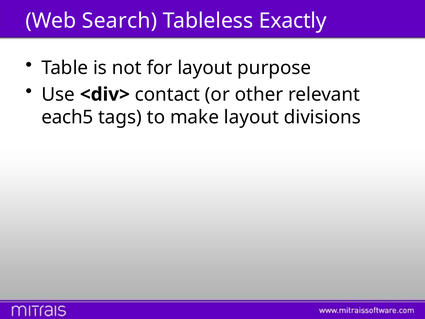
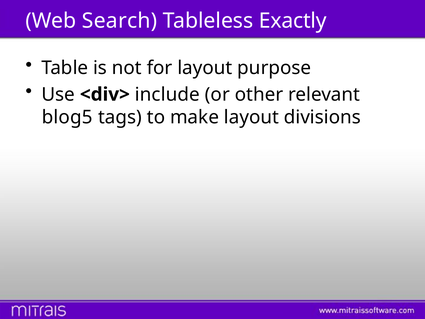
contact: contact -> include
each5: each5 -> blog5
